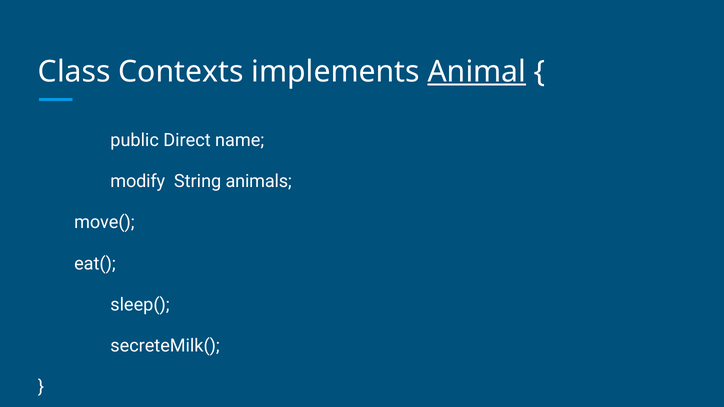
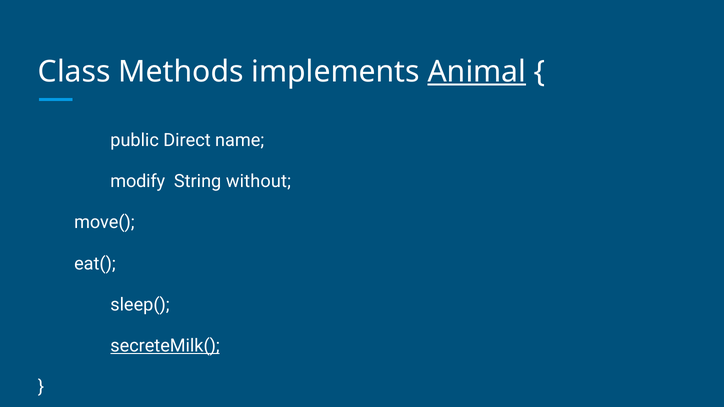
Contexts: Contexts -> Methods
animals: animals -> without
secreteMilk( underline: none -> present
